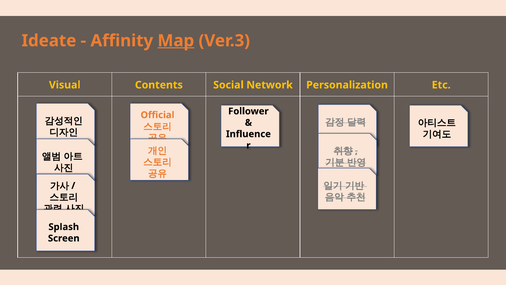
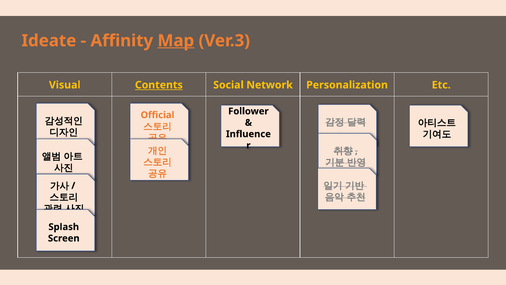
Contents underline: none -> present
